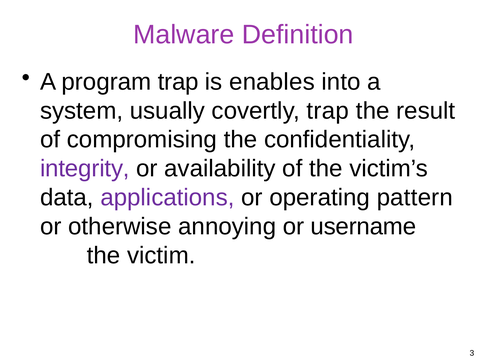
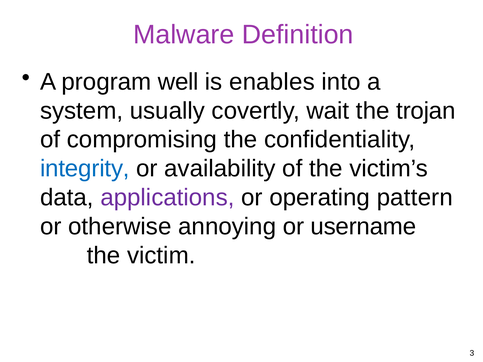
program trap: trap -> well
covertly trap: trap -> wait
result: result -> trojan
integrity colour: purple -> blue
